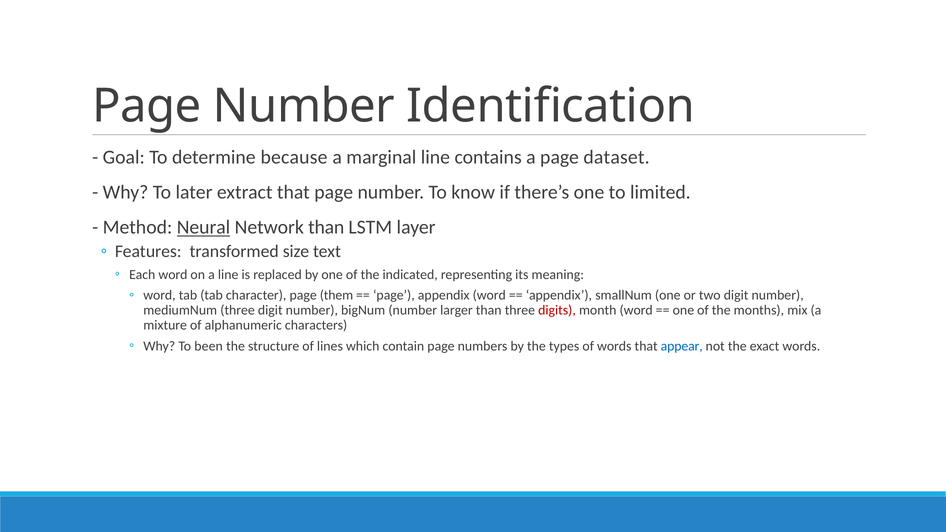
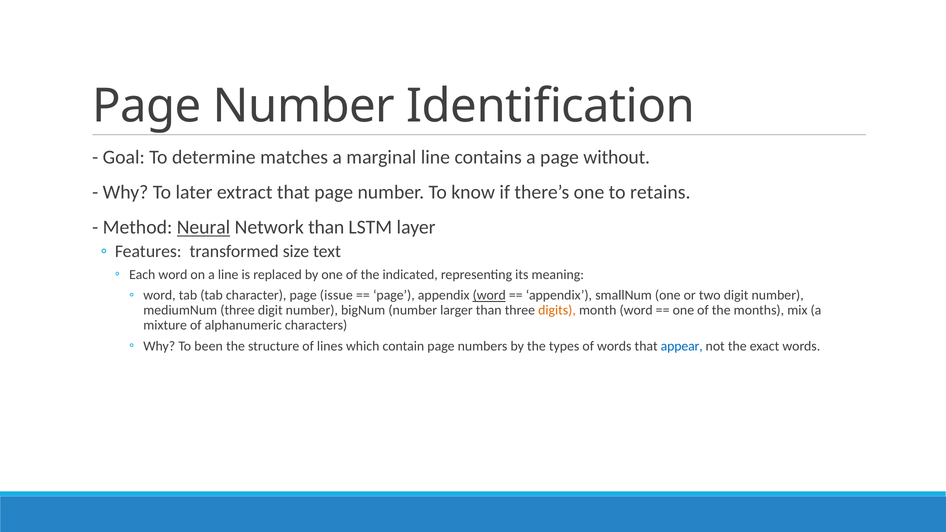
because: because -> matches
dataset: dataset -> without
limited: limited -> retains
them: them -> issue
word at (489, 295) underline: none -> present
digits colour: red -> orange
